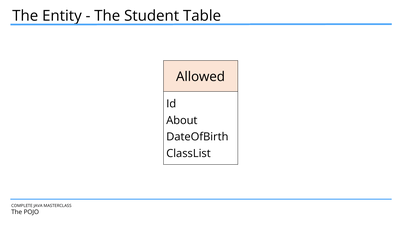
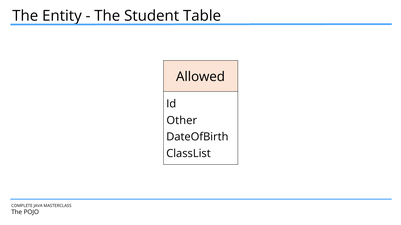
About: About -> Other
